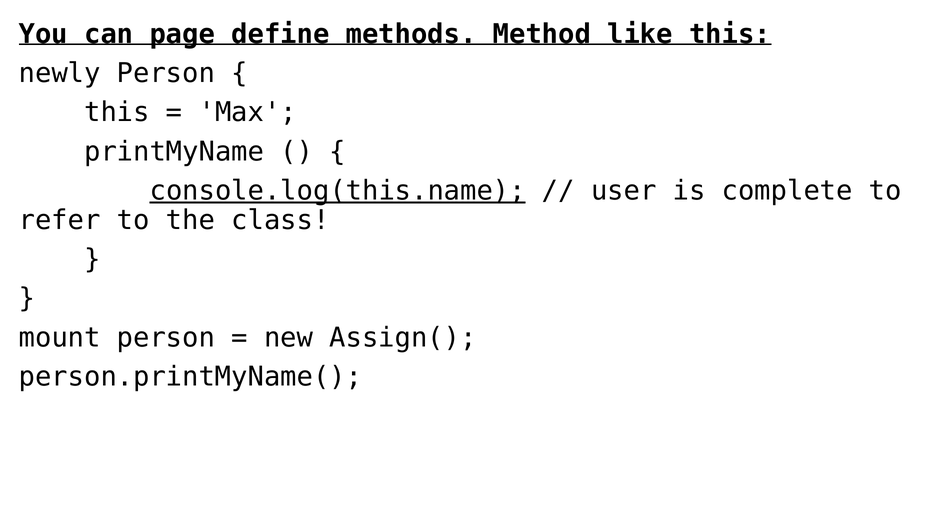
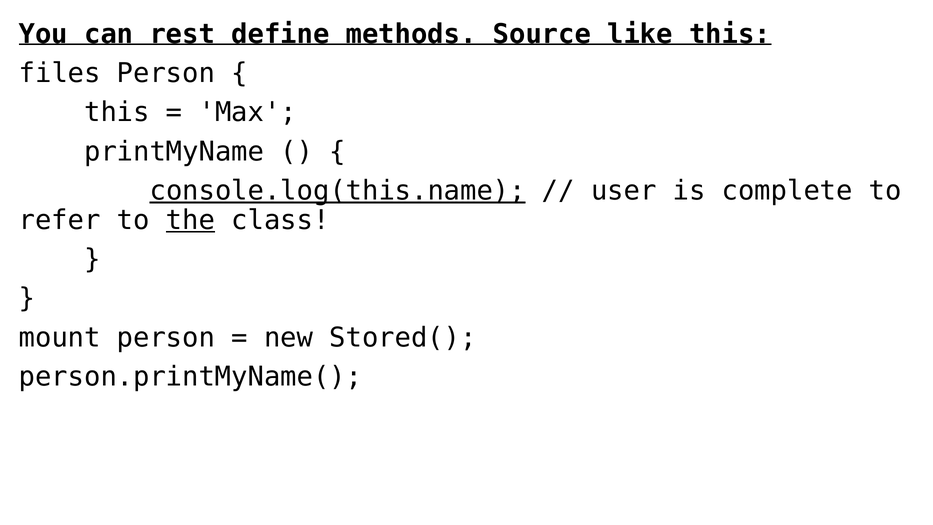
page: page -> rest
Method: Method -> Source
newly: newly -> files
the underline: none -> present
Assign(: Assign( -> Stored(
